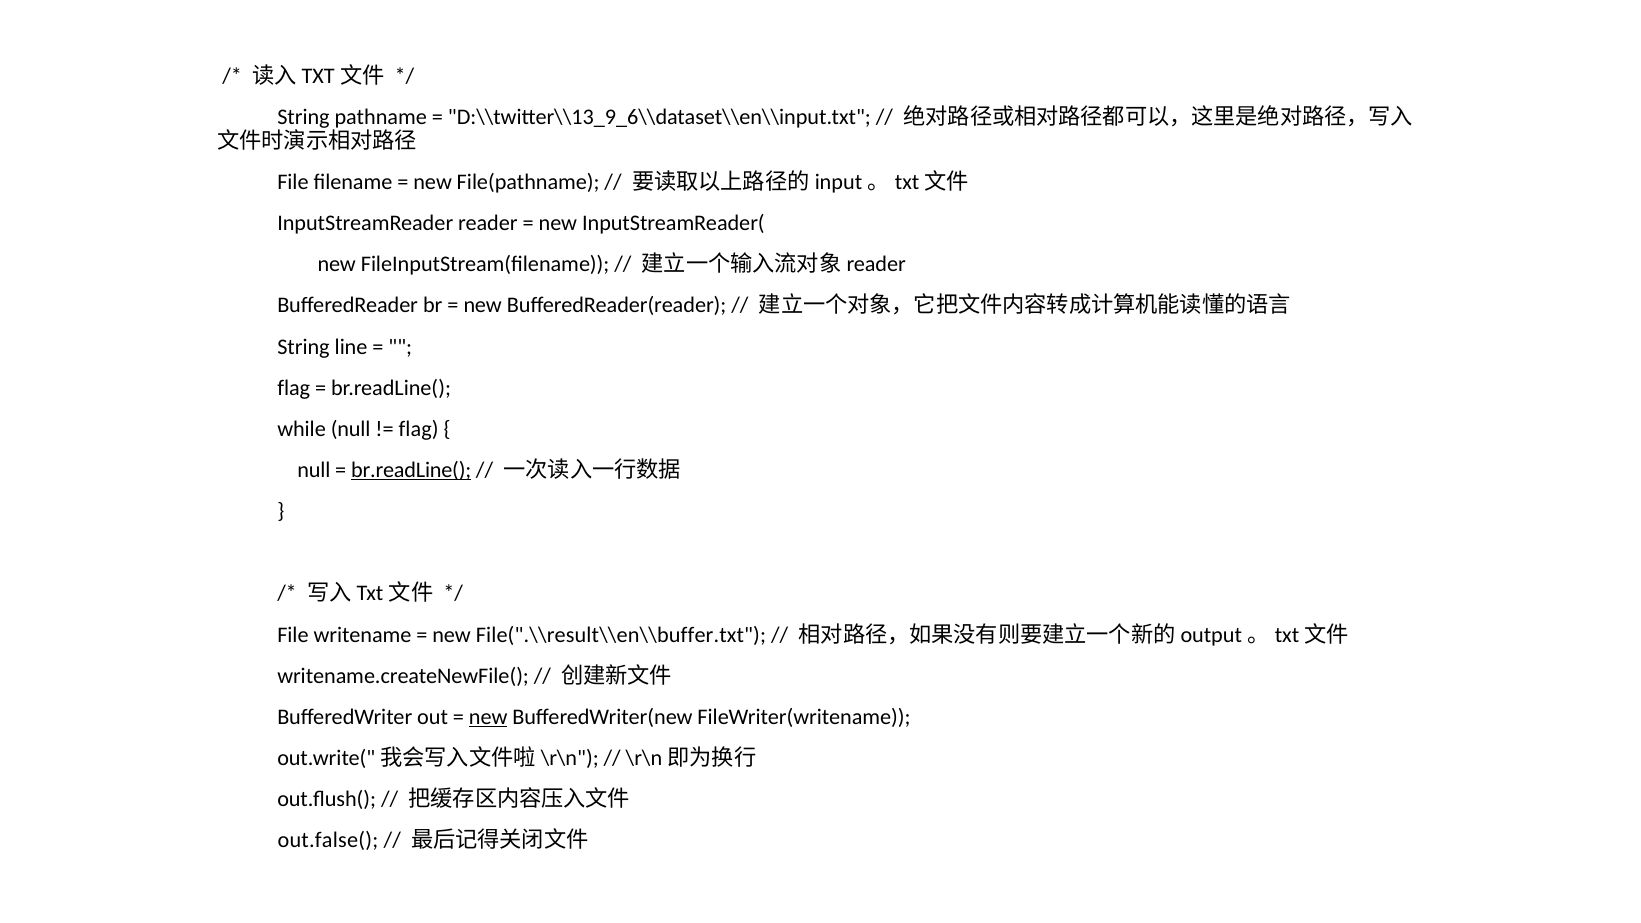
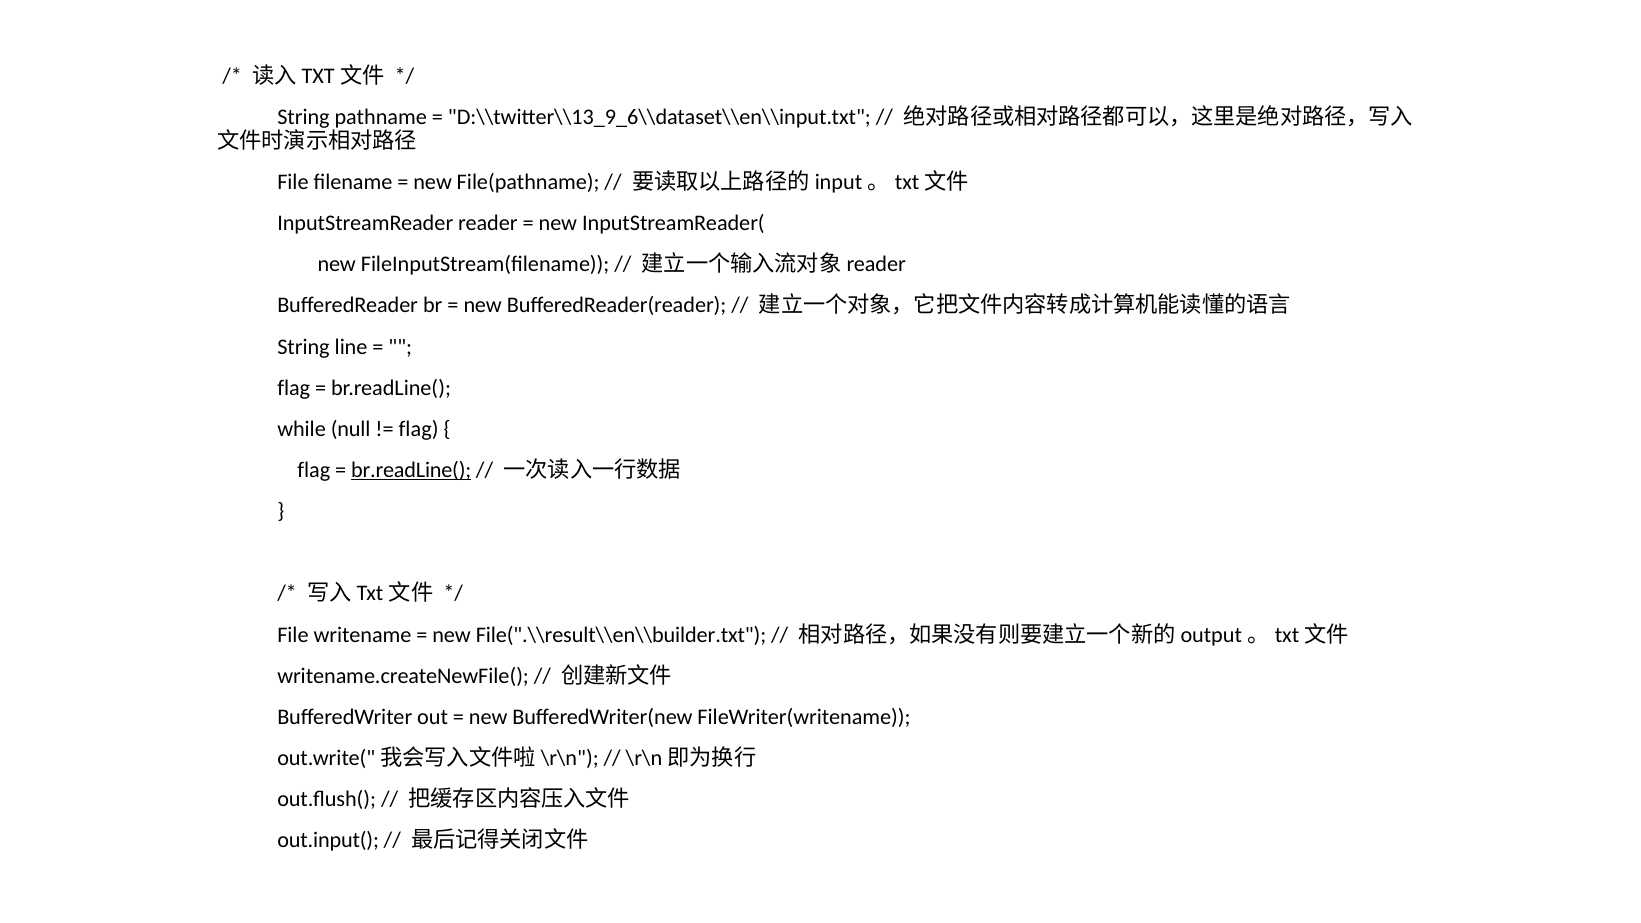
null at (314, 470): null -> flag
File(".\\result\\en\\buffer.txt: File(".\\result\\en\\buffer.txt -> File(".\\result\\en\\builder.txt
new at (488, 717) underline: present -> none
out.false(: out.false( -> out.input(
